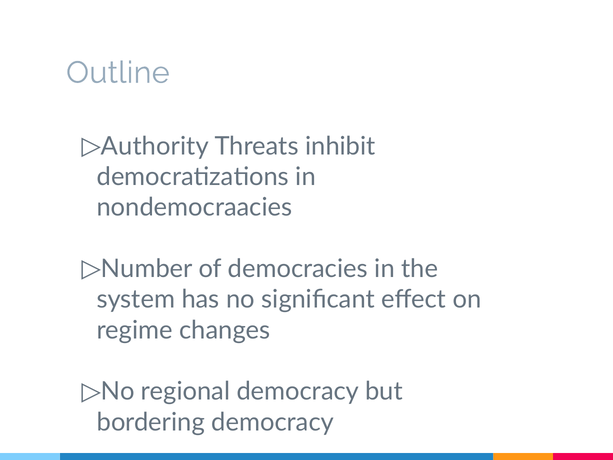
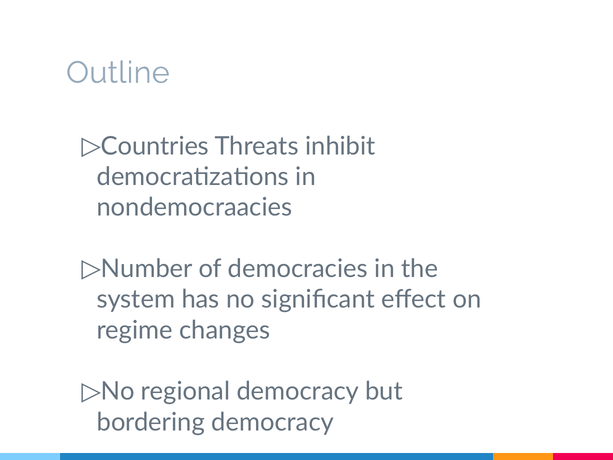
Authority: Authority -> Countries
